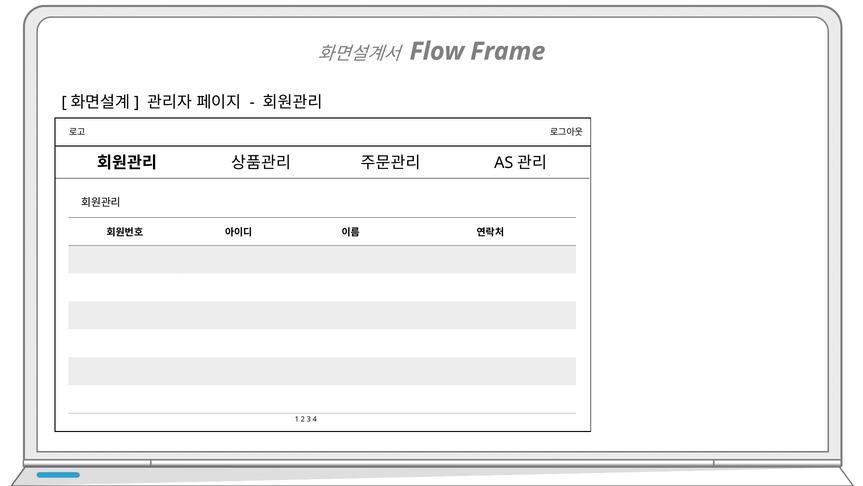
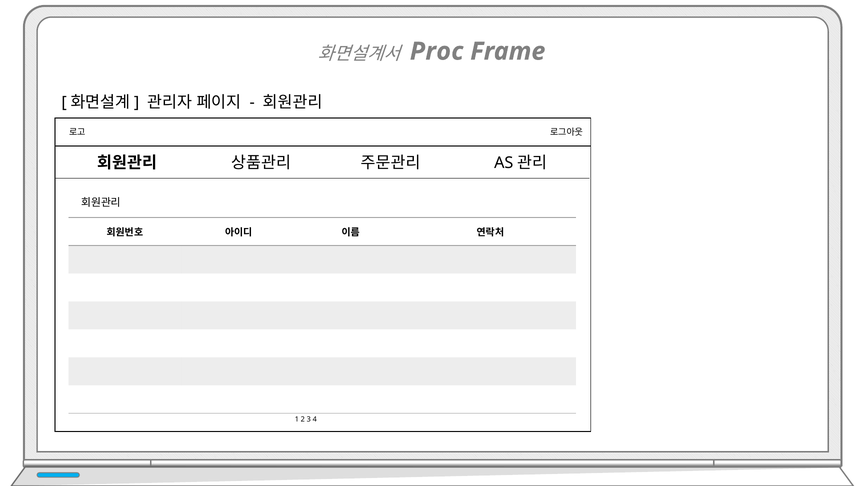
Flow: Flow -> Proc
